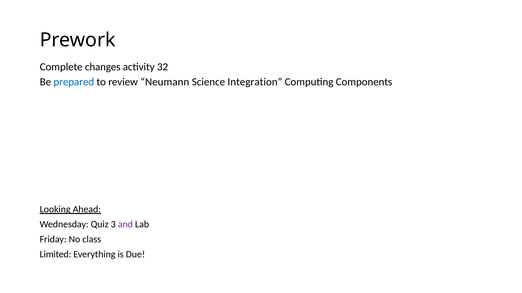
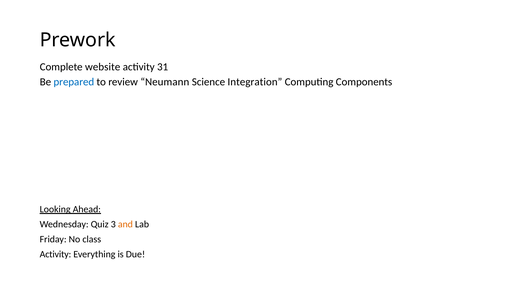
changes: changes -> website
32: 32 -> 31
and colour: purple -> orange
Limited at (55, 255): Limited -> Activity
